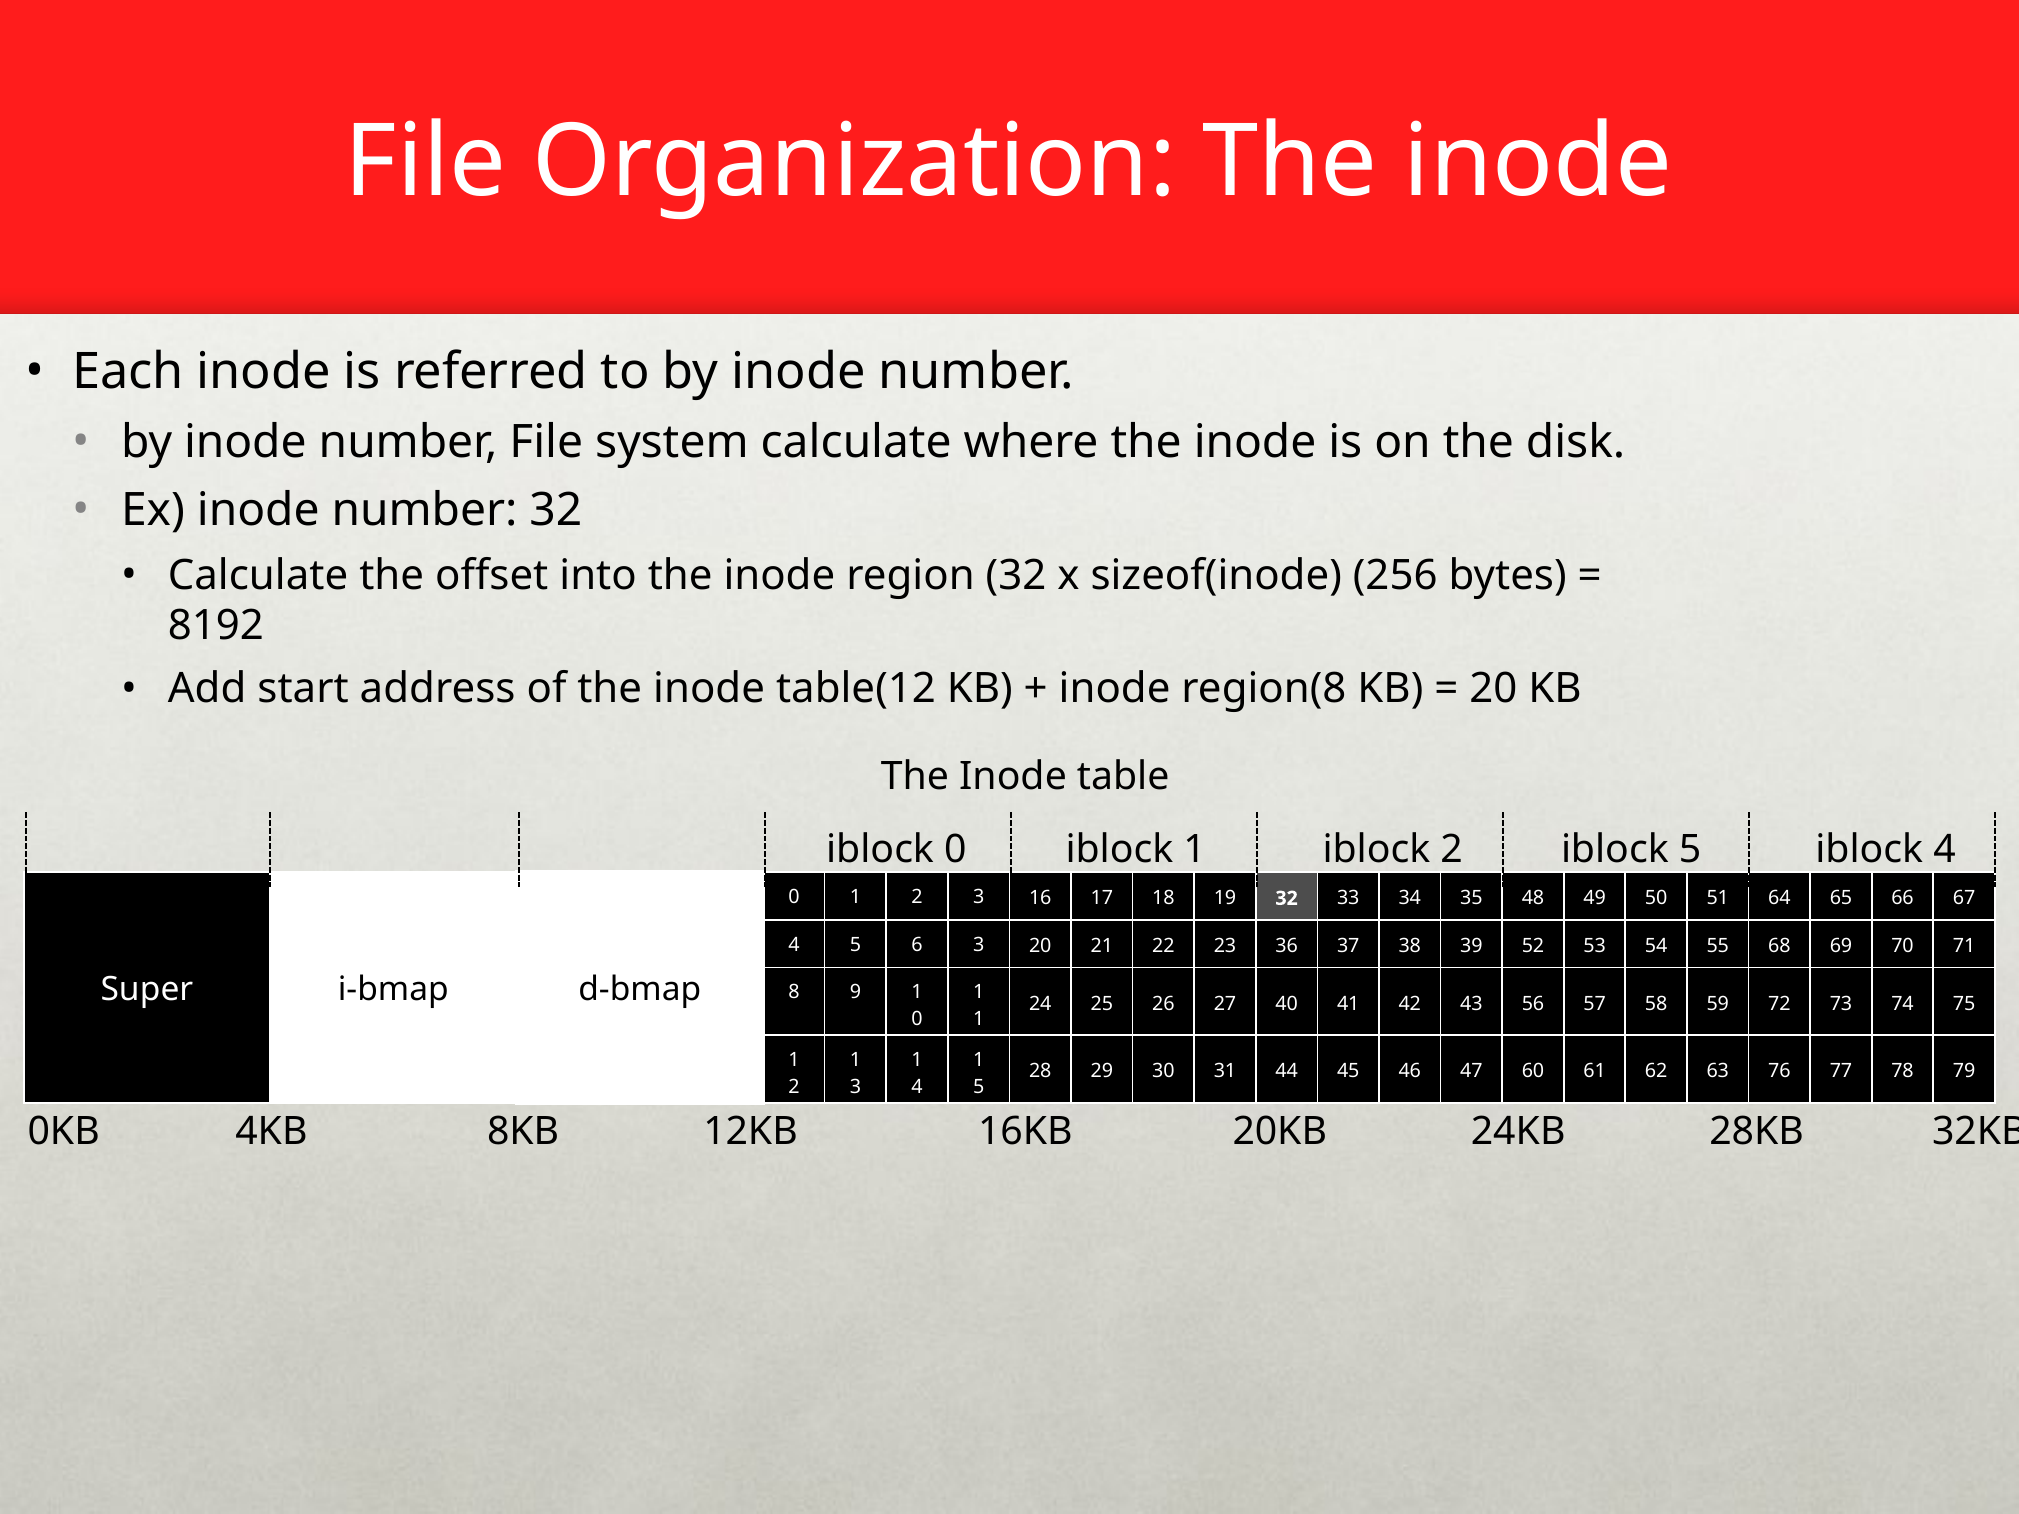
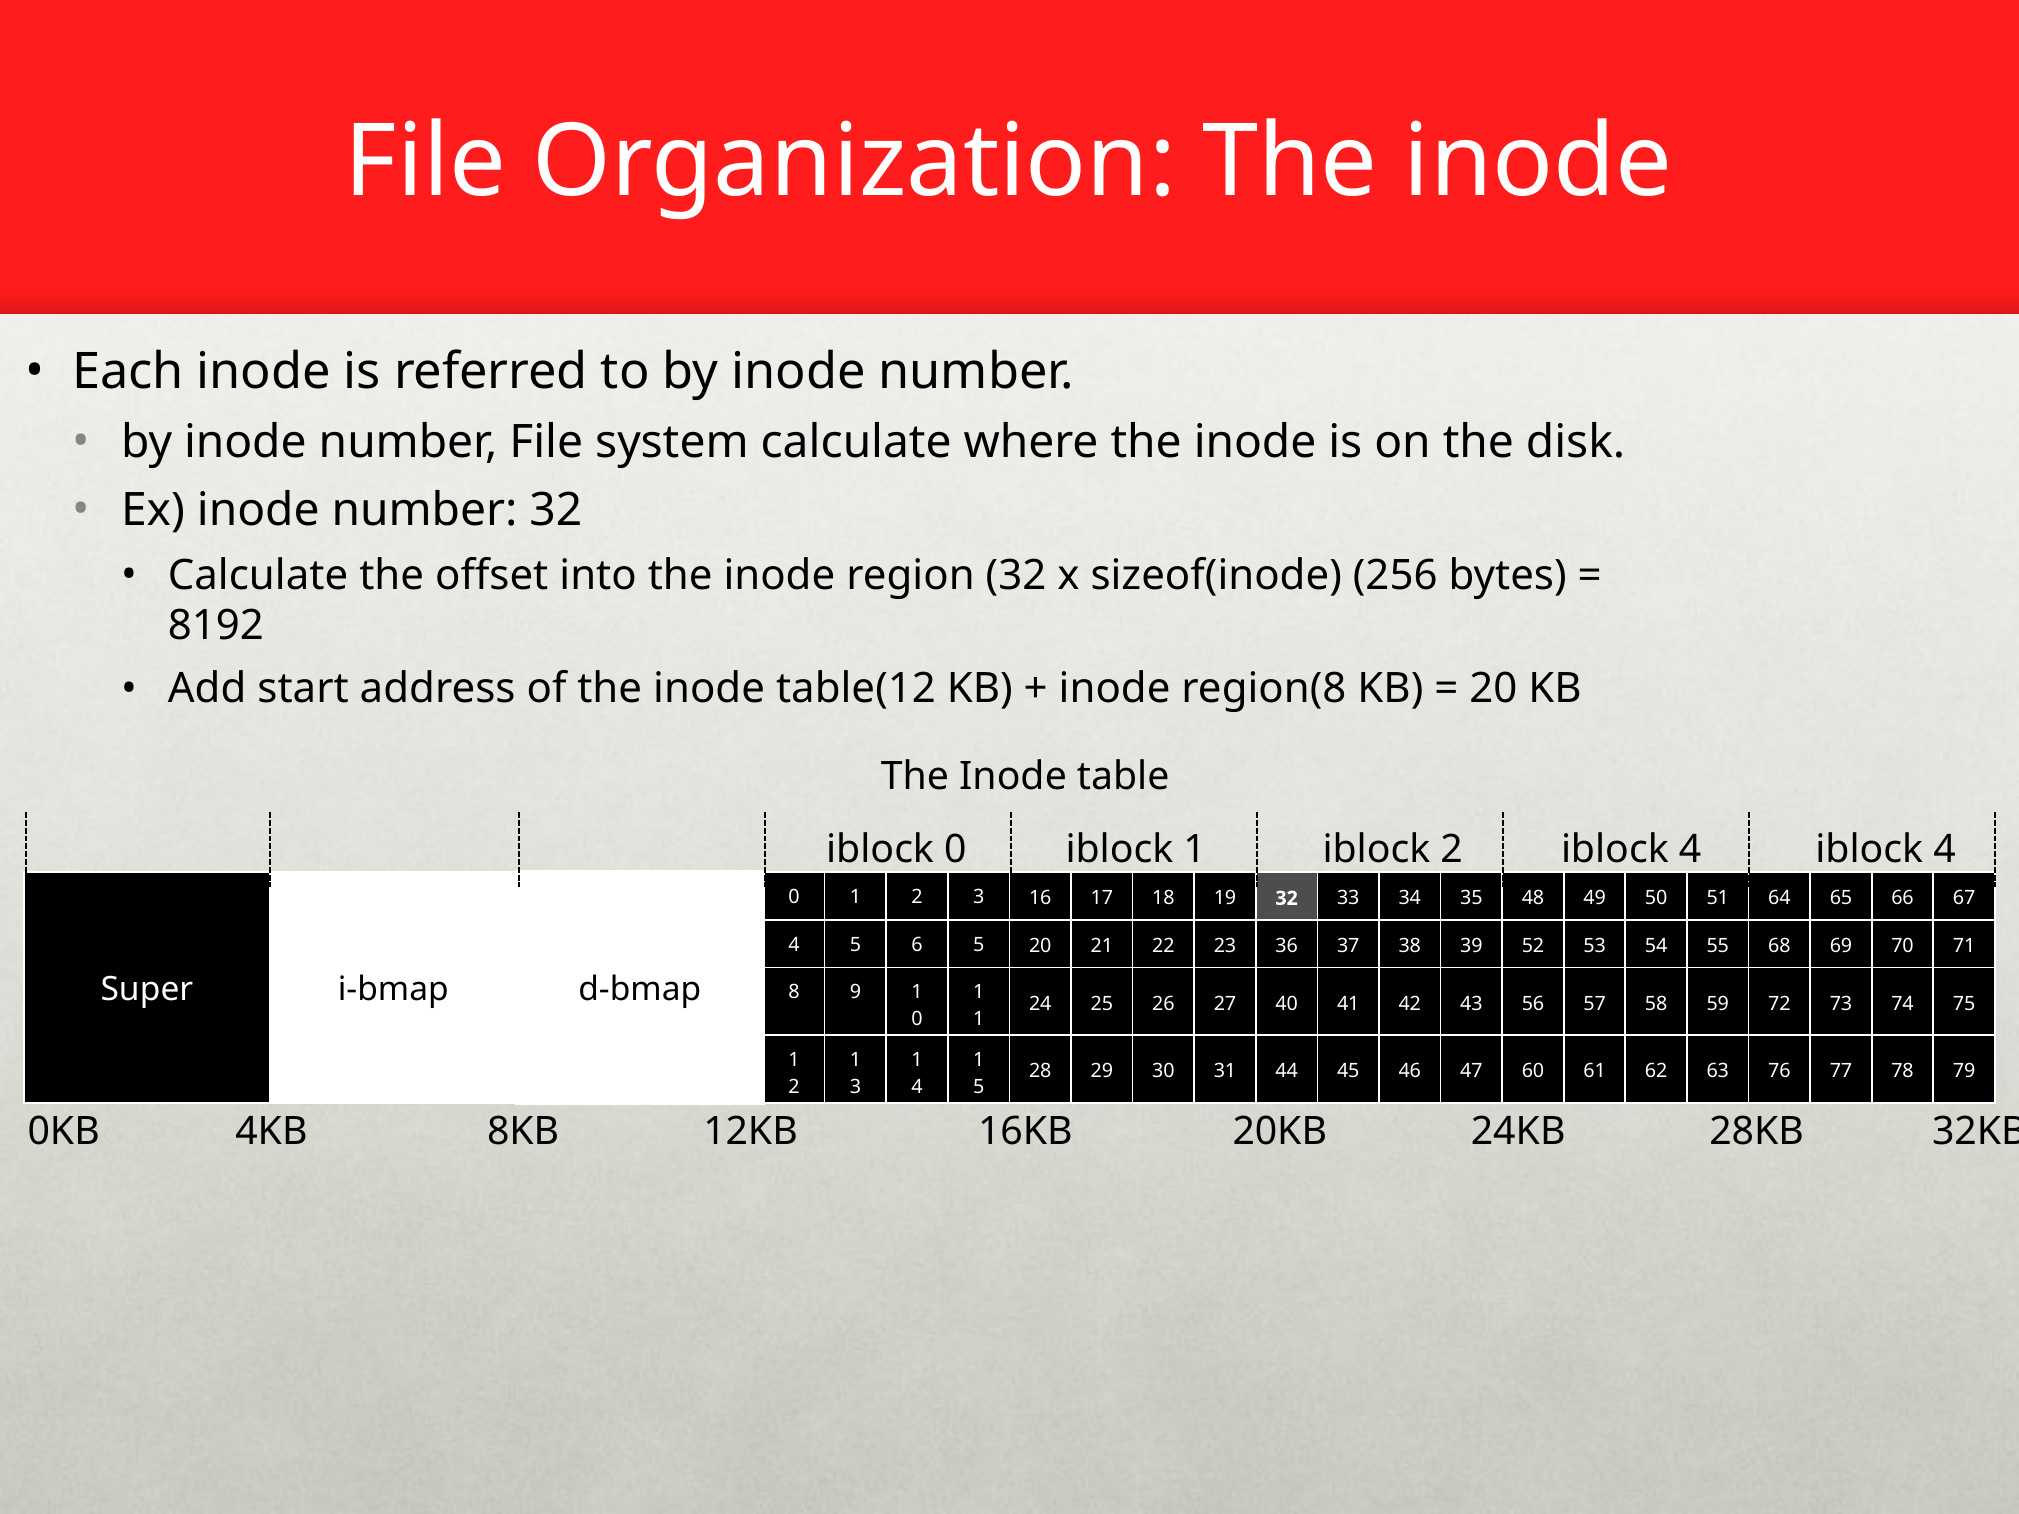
2 iblock 5: 5 -> 4
6 3: 3 -> 5
